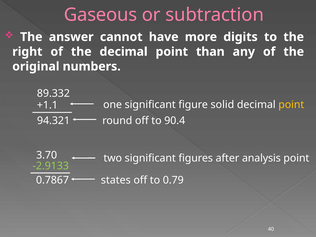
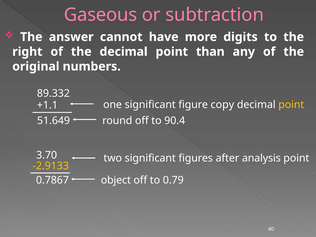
solid: solid -> copy
94.321: 94.321 -> 51.649
-2.9133 colour: light green -> yellow
states: states -> object
